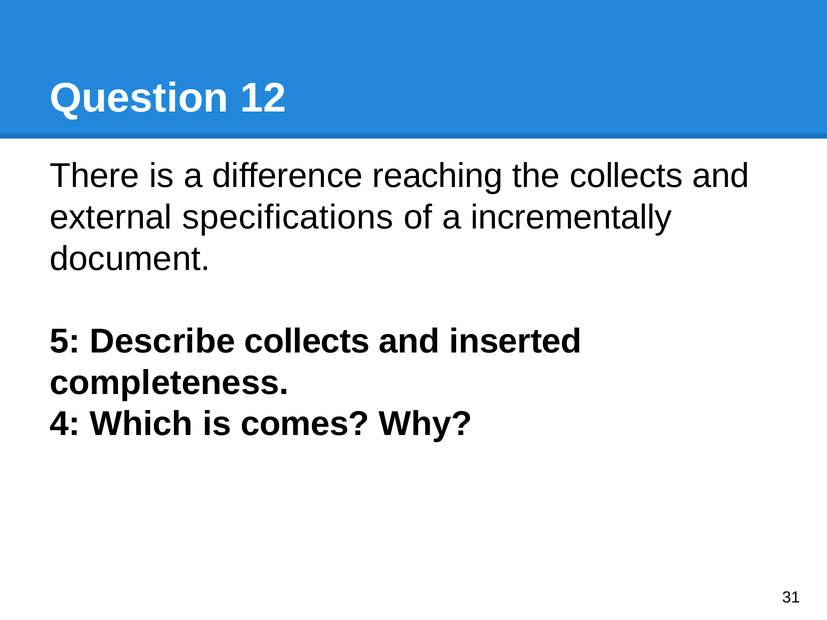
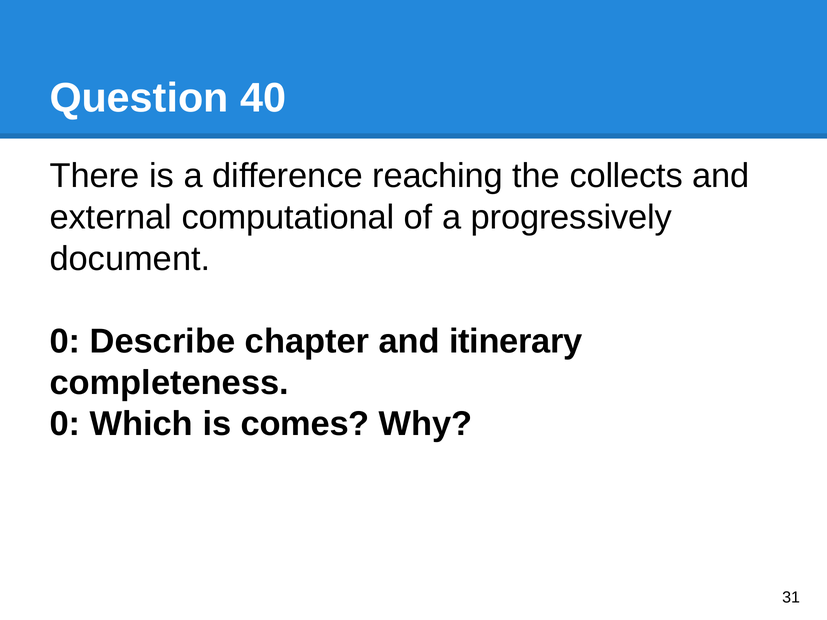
12: 12 -> 40
specifications: specifications -> computational
incrementally: incrementally -> progressively
5 at (65, 341): 5 -> 0
Describe collects: collects -> chapter
inserted: inserted -> itinerary
4 at (65, 424): 4 -> 0
